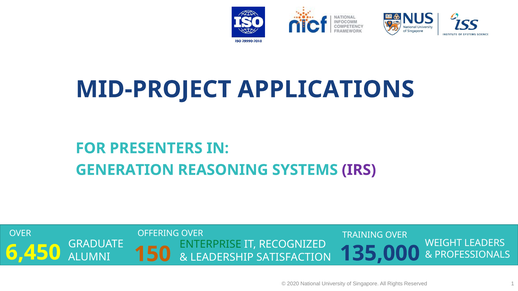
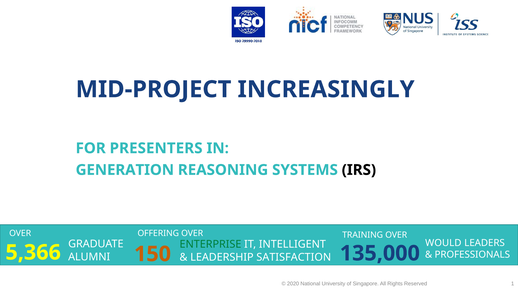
APPLICATIONS: APPLICATIONS -> INCREASINGLY
IRS colour: purple -> black
WEIGHT: WEIGHT -> WOULD
RECOGNIZED: RECOGNIZED -> INTELLIGENT
6,450: 6,450 -> 5,366
